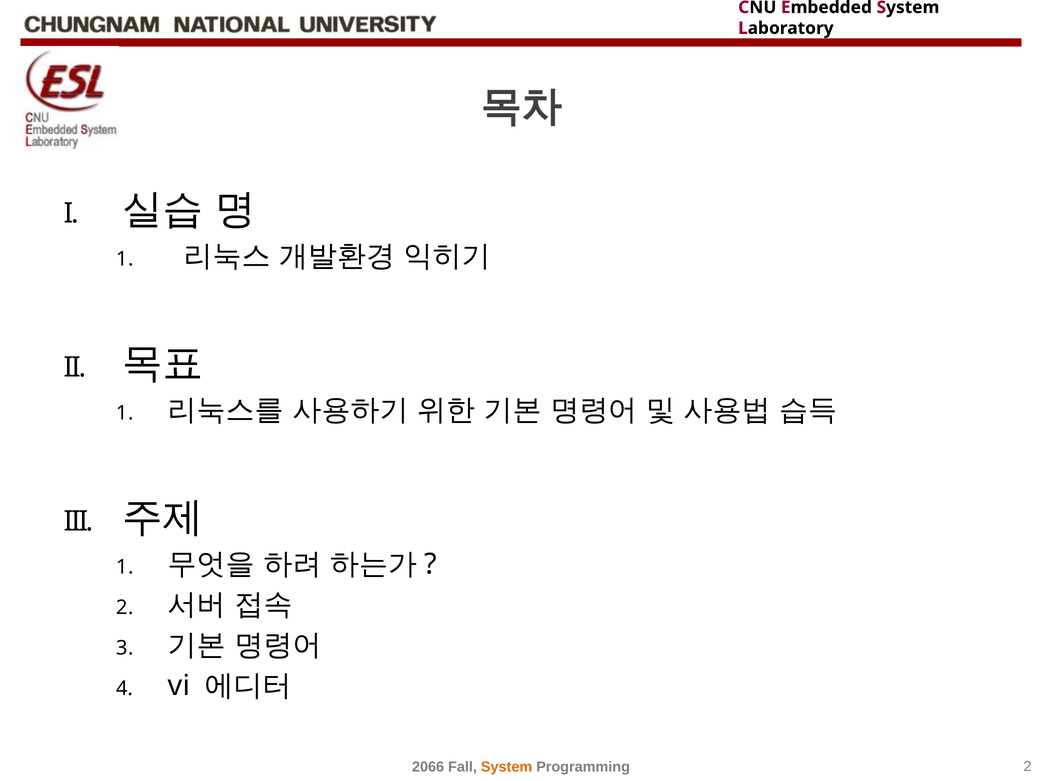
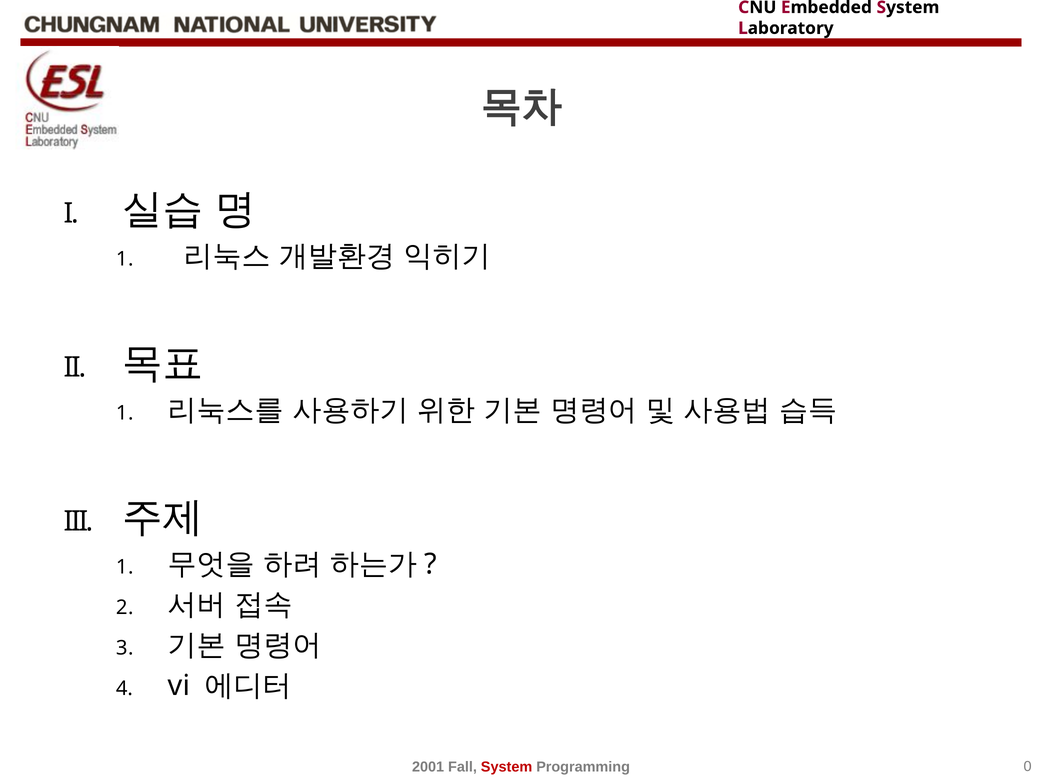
2066: 2066 -> 2001
System at (507, 768) colour: orange -> red
Programming 2: 2 -> 0
